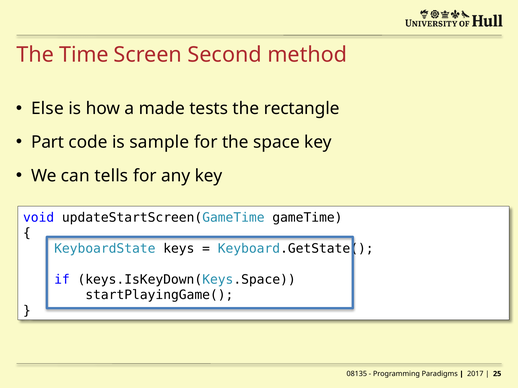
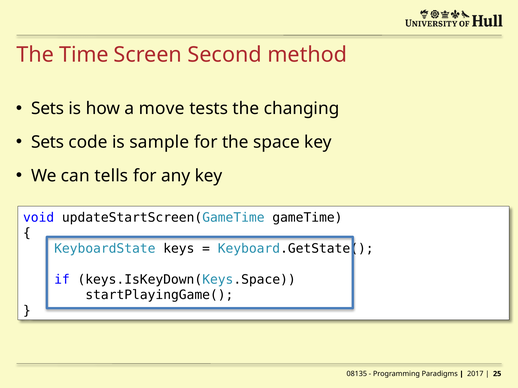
Else at (47, 109): Else -> Sets
made: made -> move
rectangle: rectangle -> changing
Part at (48, 142): Part -> Sets
